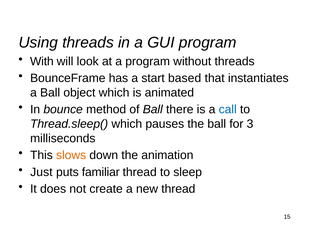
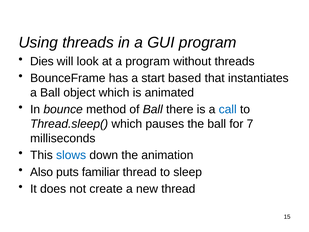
With: With -> Dies
3: 3 -> 7
slows colour: orange -> blue
Just: Just -> Also
